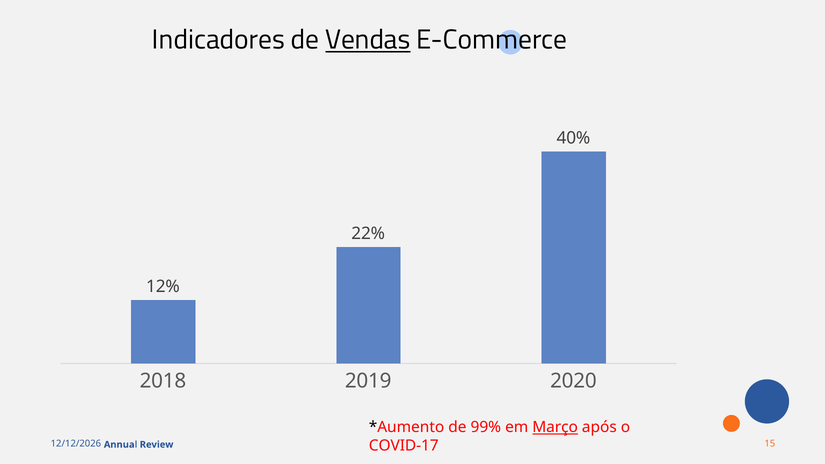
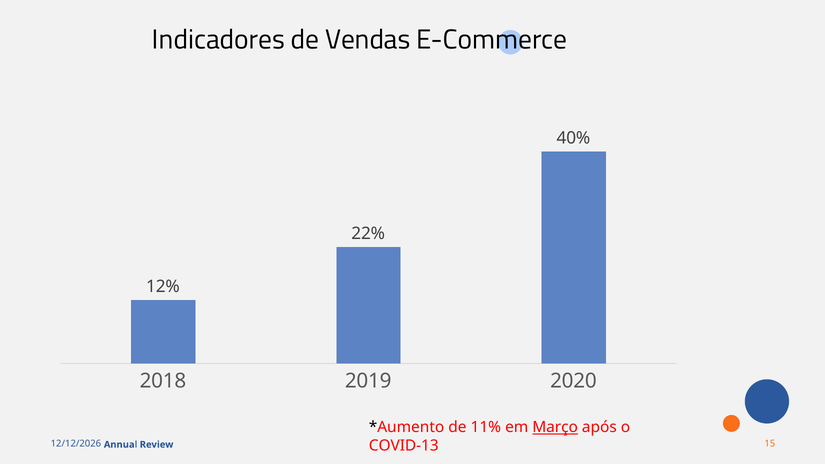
Vendas underline: present -> none
99%: 99% -> 11%
COVID-17: COVID-17 -> COVID-13
